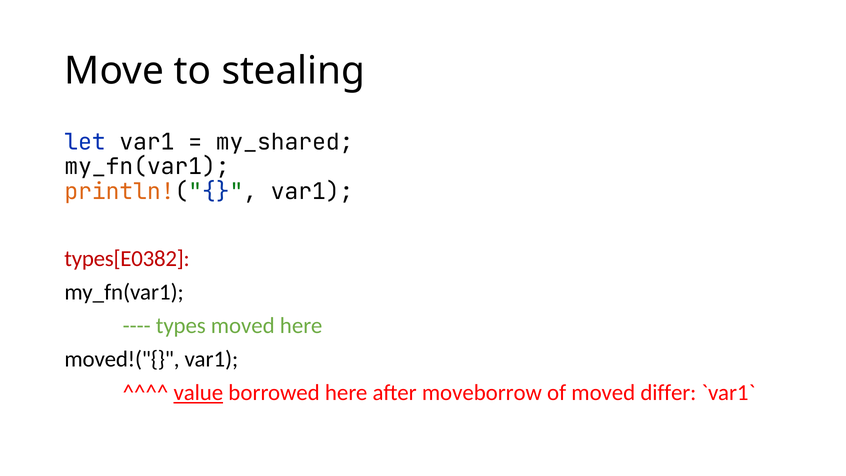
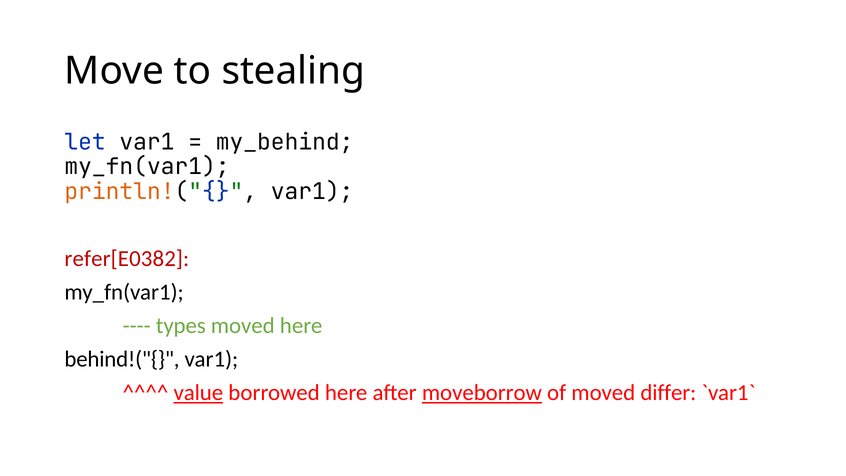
my_shared: my_shared -> my_behind
types[E0382: types[E0382 -> refer[E0382
moved!("{: moved!("{ -> behind!("{
moveborrow underline: none -> present
